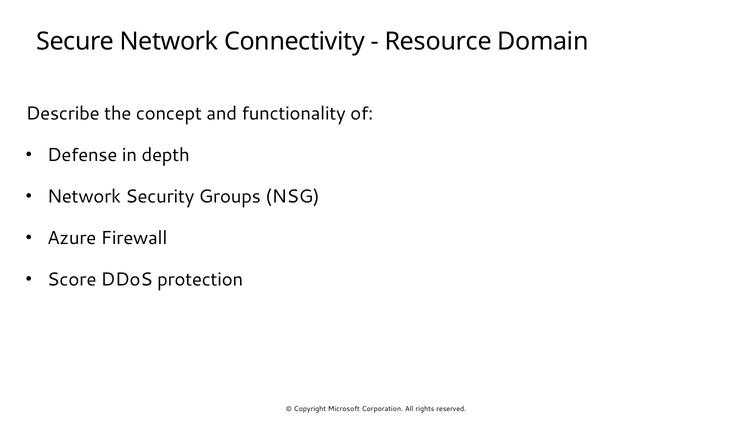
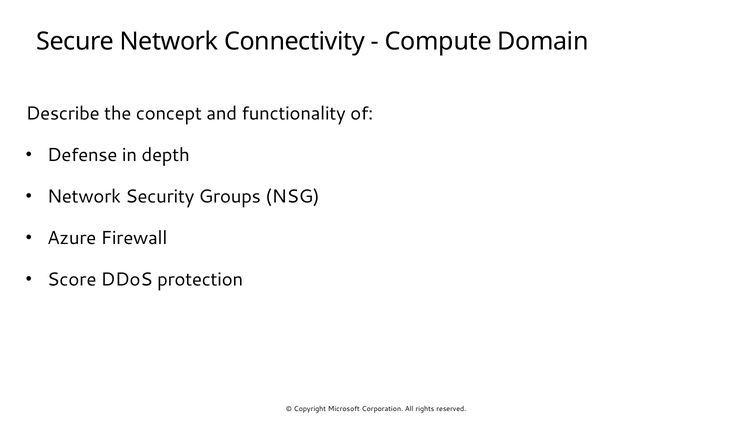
Resource: Resource -> Compute
